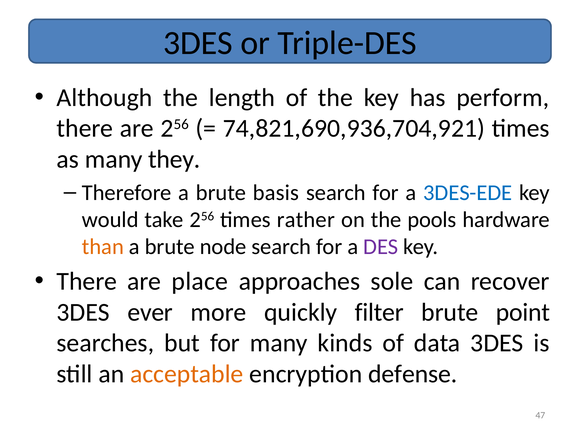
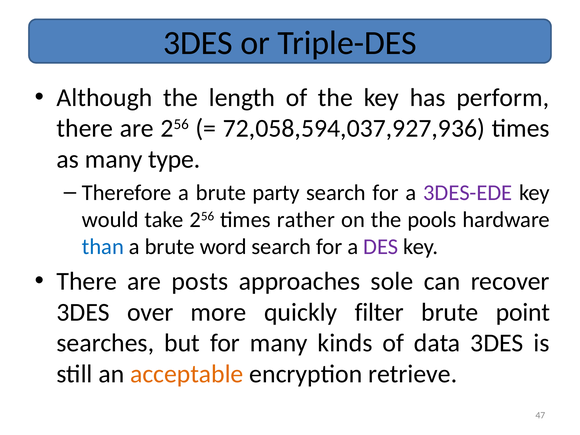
74,821,690,936,704,921: 74,821,690,936,704,921 -> 72,058,594,037,927,936
they: they -> type
basis: basis -> party
3DES-EDE colour: blue -> purple
than colour: orange -> blue
node: node -> word
place: place -> posts
ever: ever -> over
defense: defense -> retrieve
